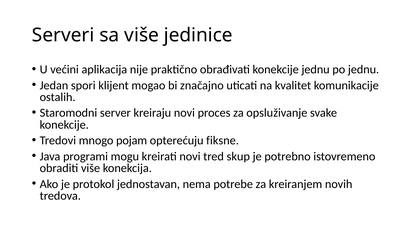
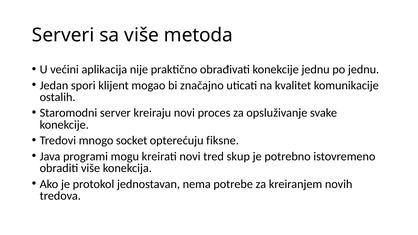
jedinice: jedinice -> metoda
pojam: pojam -> socket
